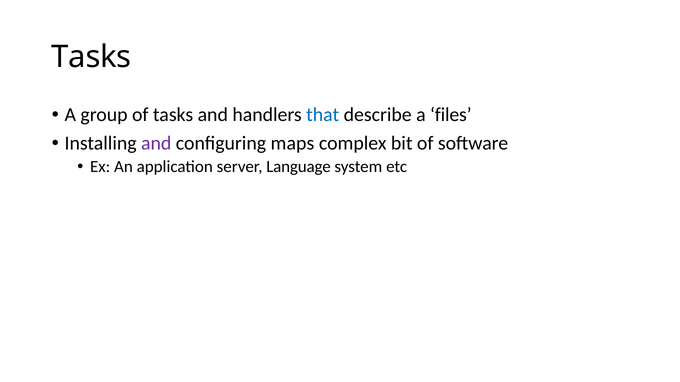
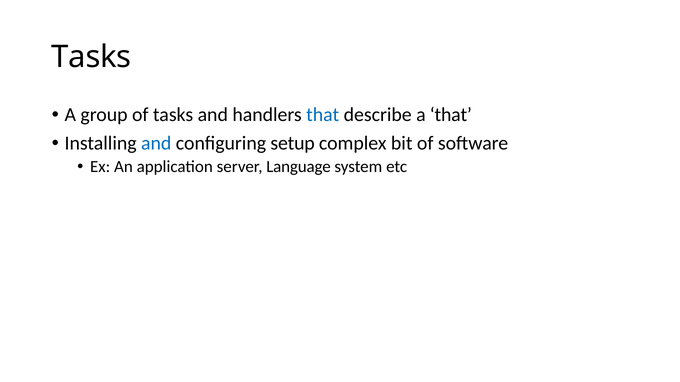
a files: files -> that
and at (156, 143) colour: purple -> blue
maps: maps -> setup
